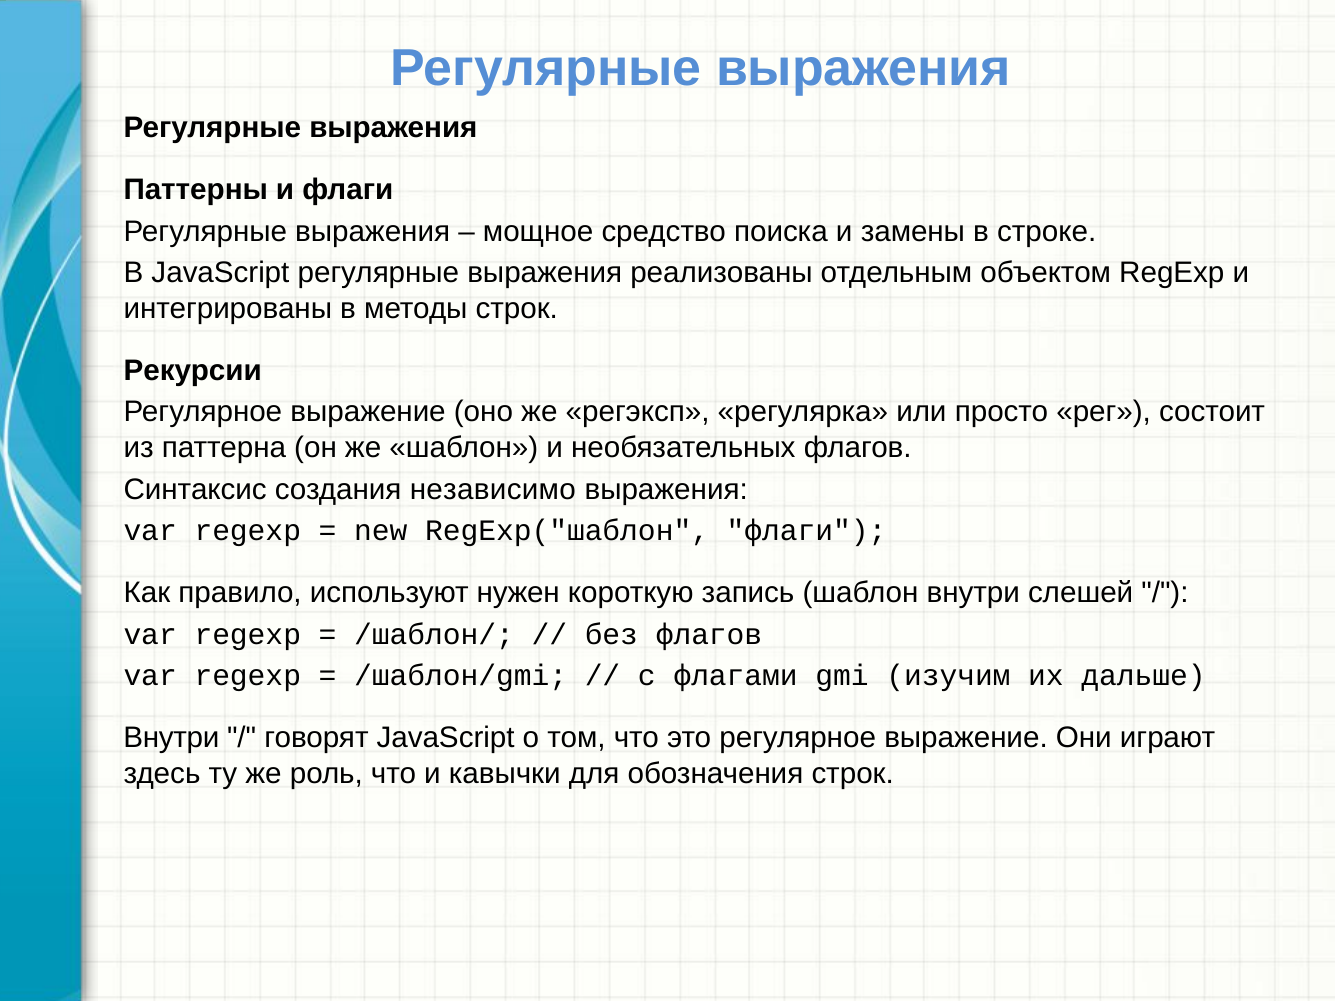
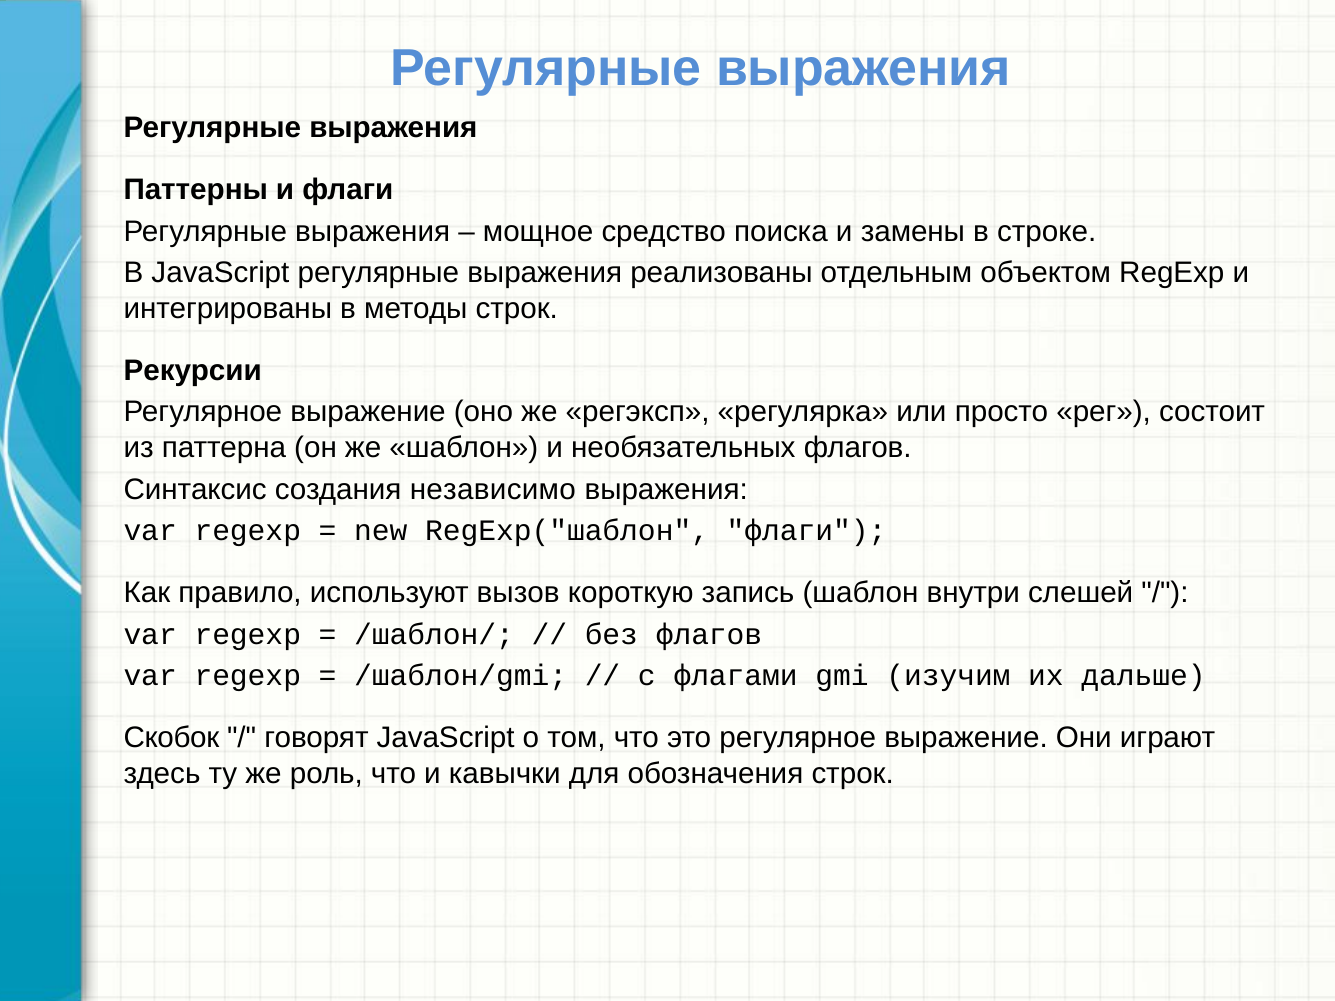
нужен: нужен -> вызов
Внутри at (171, 738): Внутри -> Скобок
